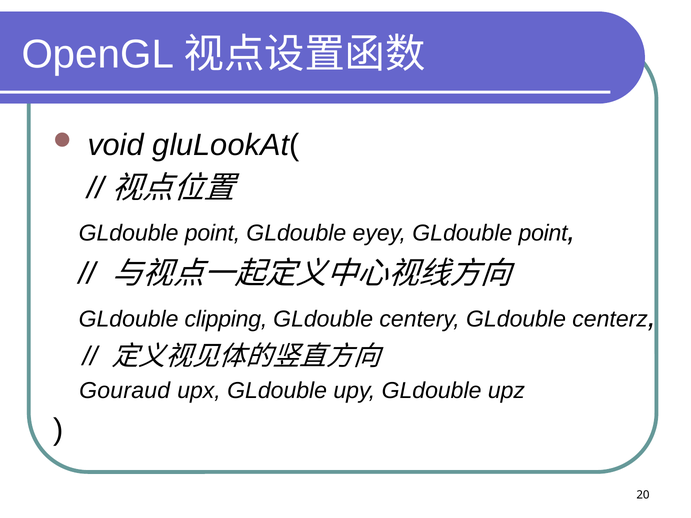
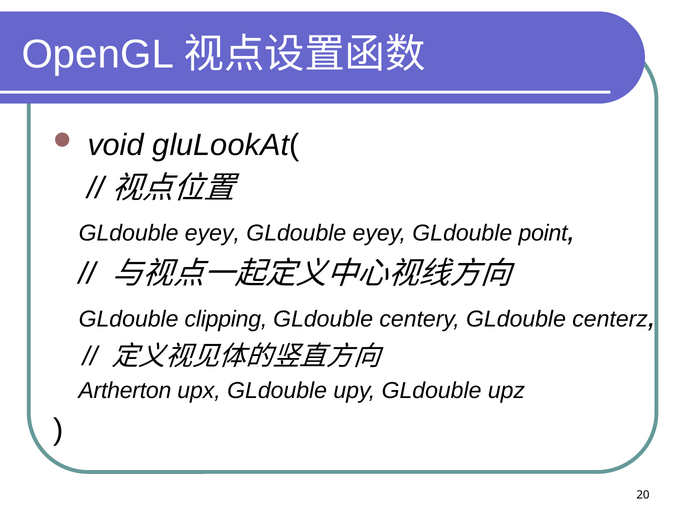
point at (213, 234): point -> eyey
Gouraud: Gouraud -> Artherton
